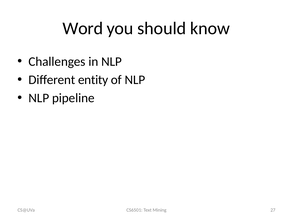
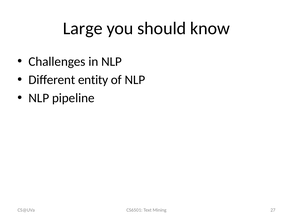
Word: Word -> Large
